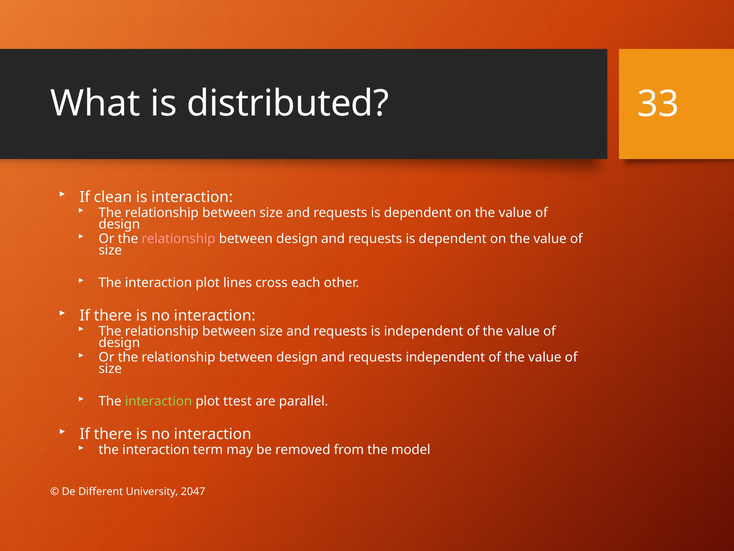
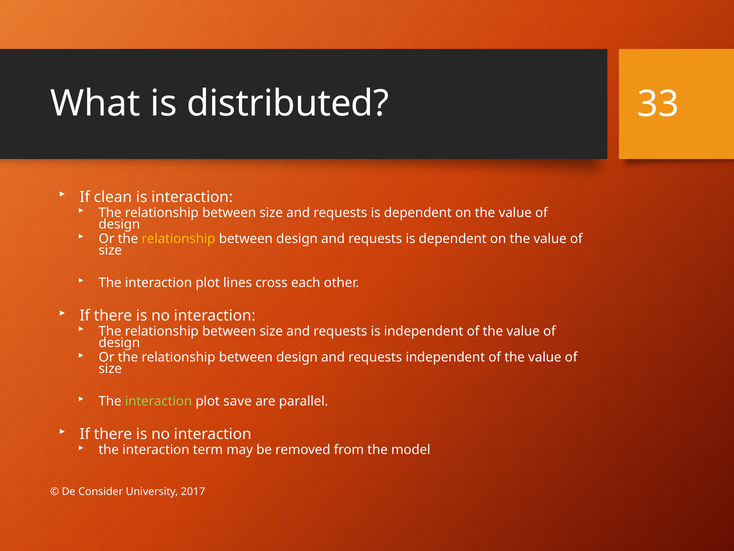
relationship at (179, 239) colour: pink -> yellow
ttest: ttest -> save
Different: Different -> Consider
2047: 2047 -> 2017
